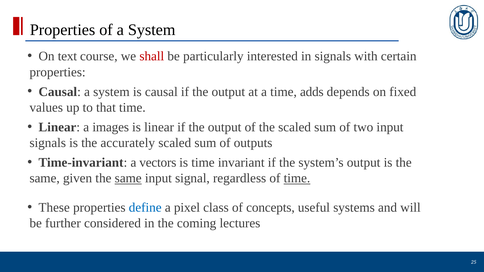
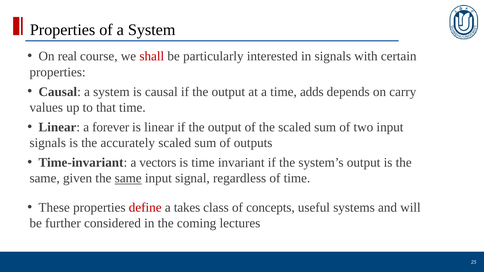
text: text -> real
fixed: fixed -> carry
images: images -> forever
time at (297, 178) underline: present -> none
define colour: blue -> red
pixel: pixel -> takes
